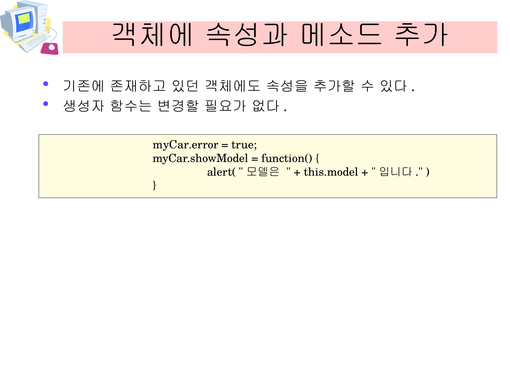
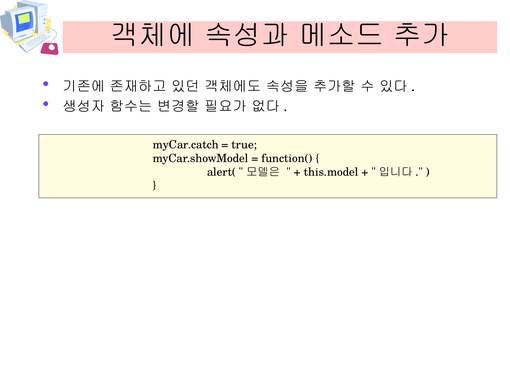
myCar.error: myCar.error -> myCar.catch
